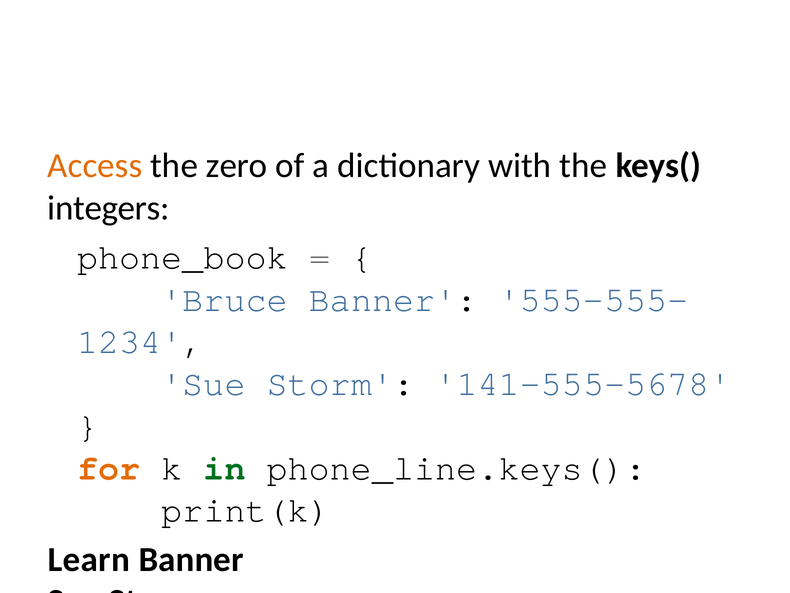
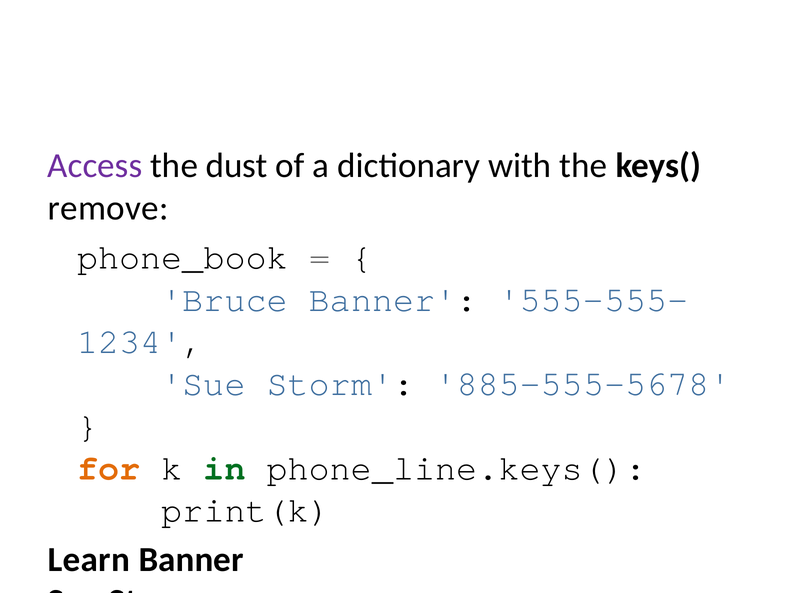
Access colour: orange -> purple
zero: zero -> dust
integers: integers -> remove
141-555-5678: 141-555-5678 -> 885-555-5678
